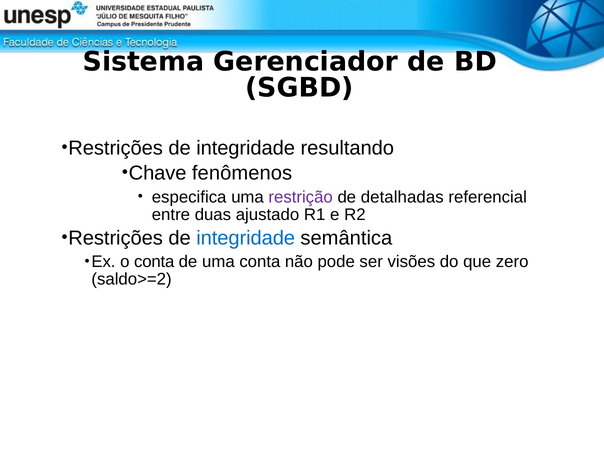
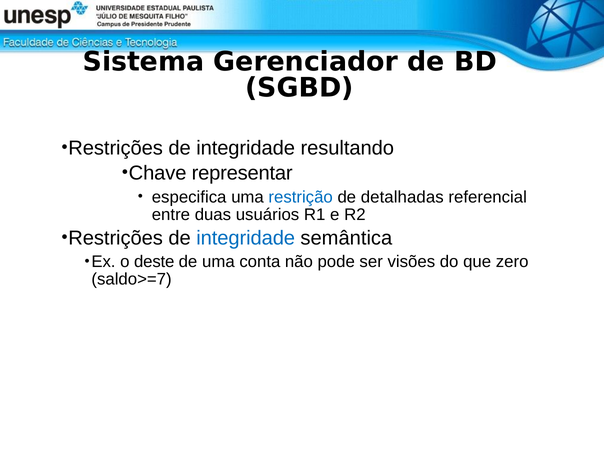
fenômenos: fenômenos -> representar
restrição colour: purple -> blue
ajustado: ajustado -> usuários
o conta: conta -> deste
saldo>=2: saldo>=2 -> saldo>=7
